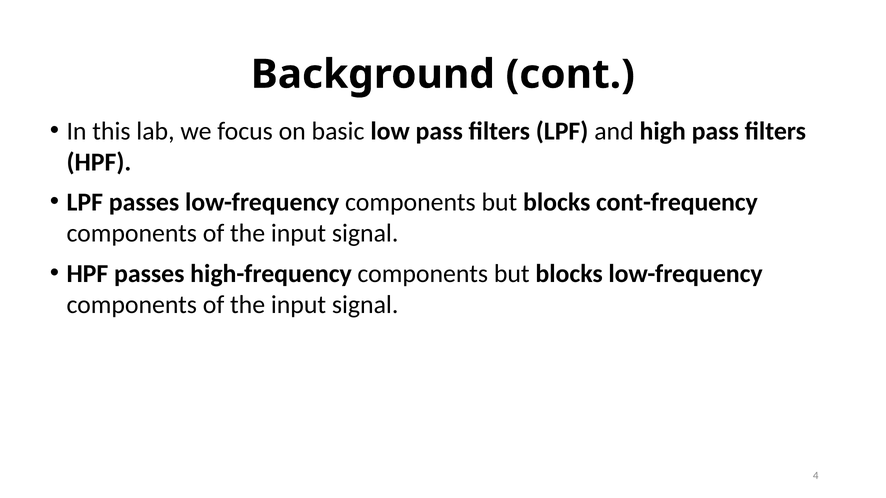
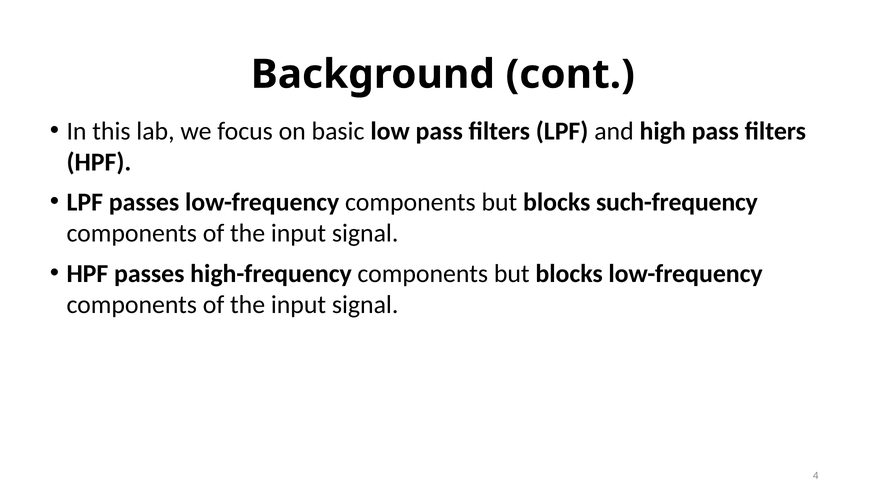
cont-frequency: cont-frequency -> such-frequency
